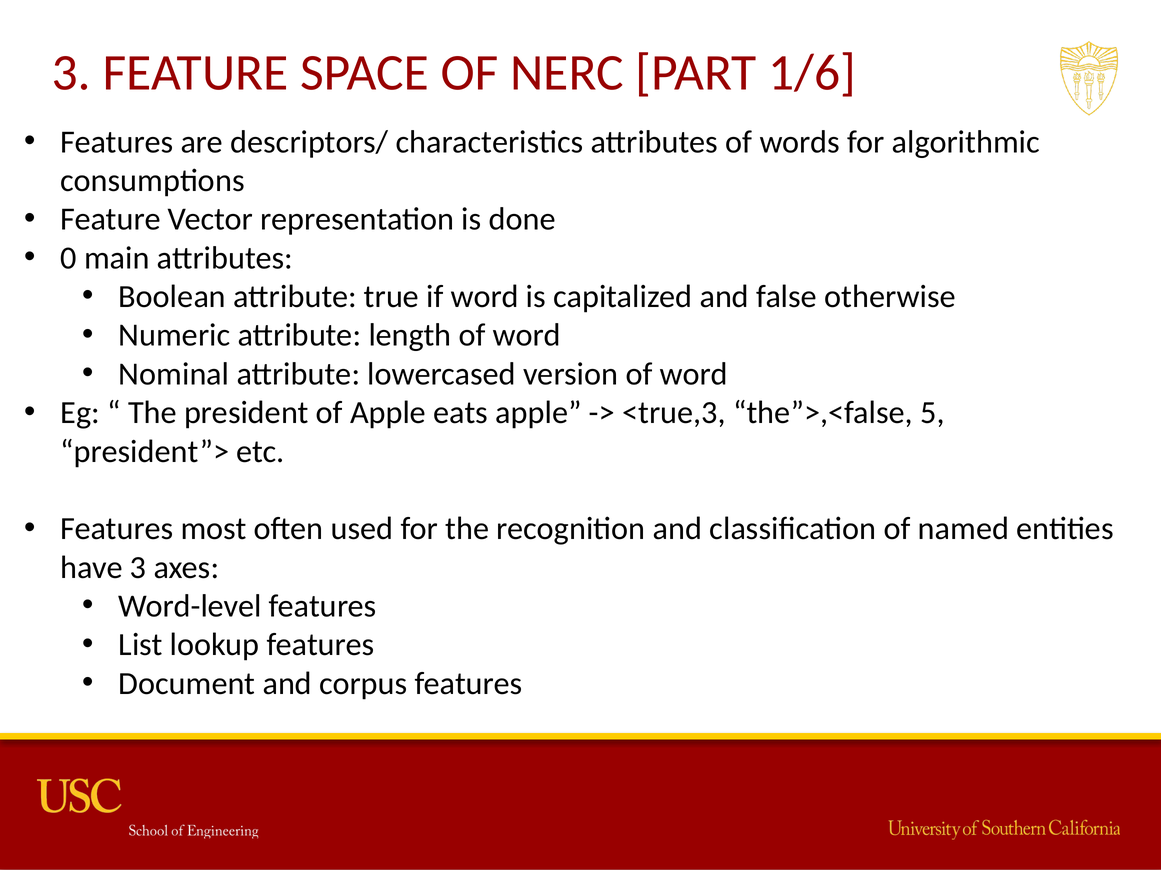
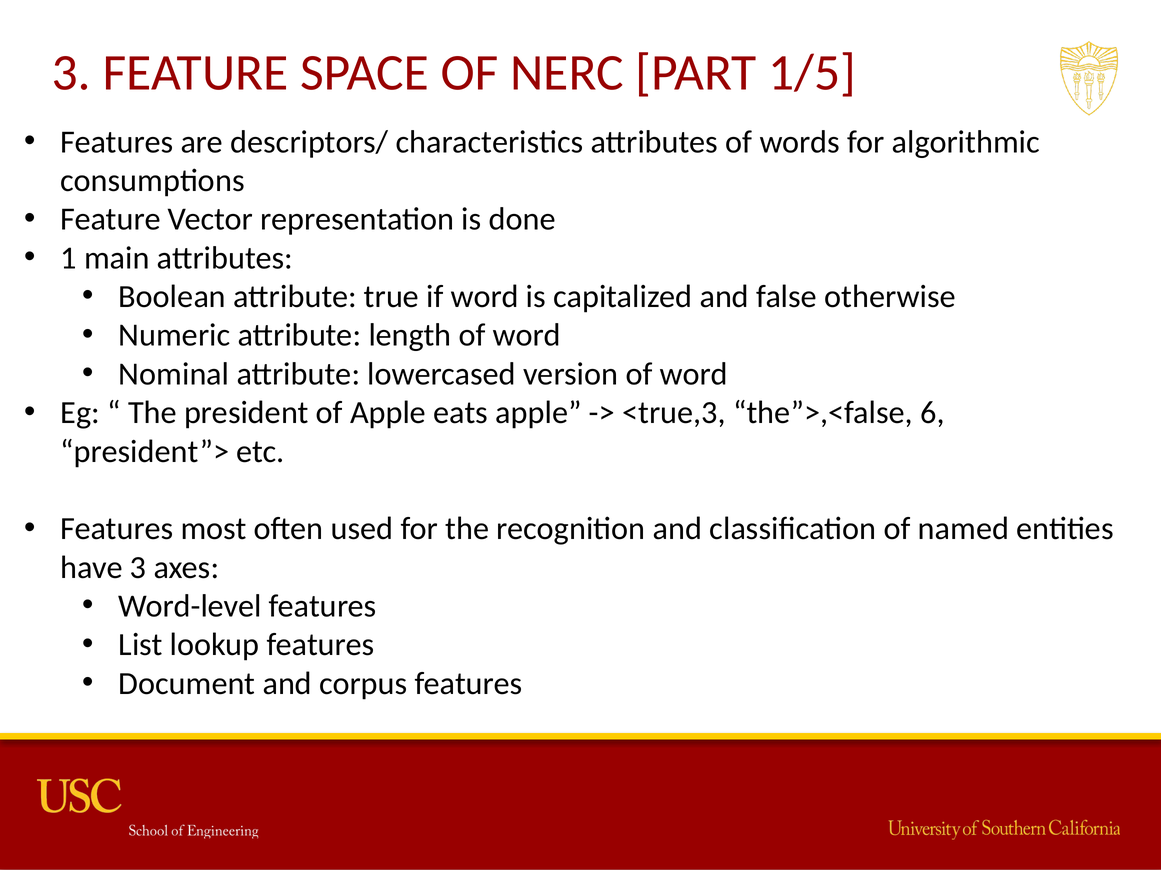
1/6: 1/6 -> 1/5
0: 0 -> 1
5: 5 -> 6
